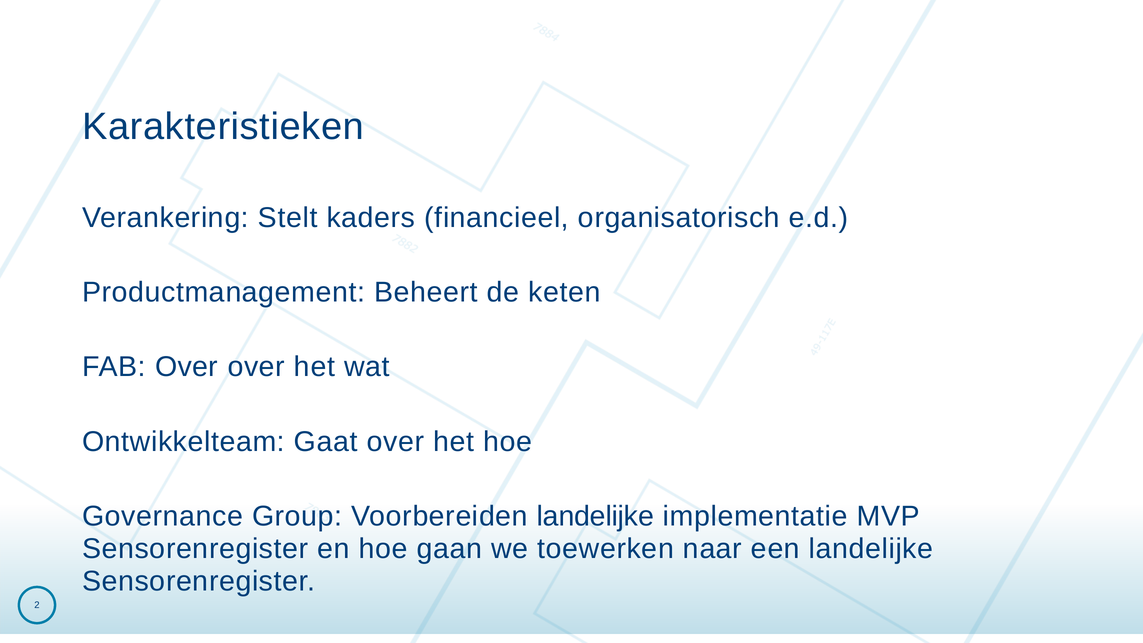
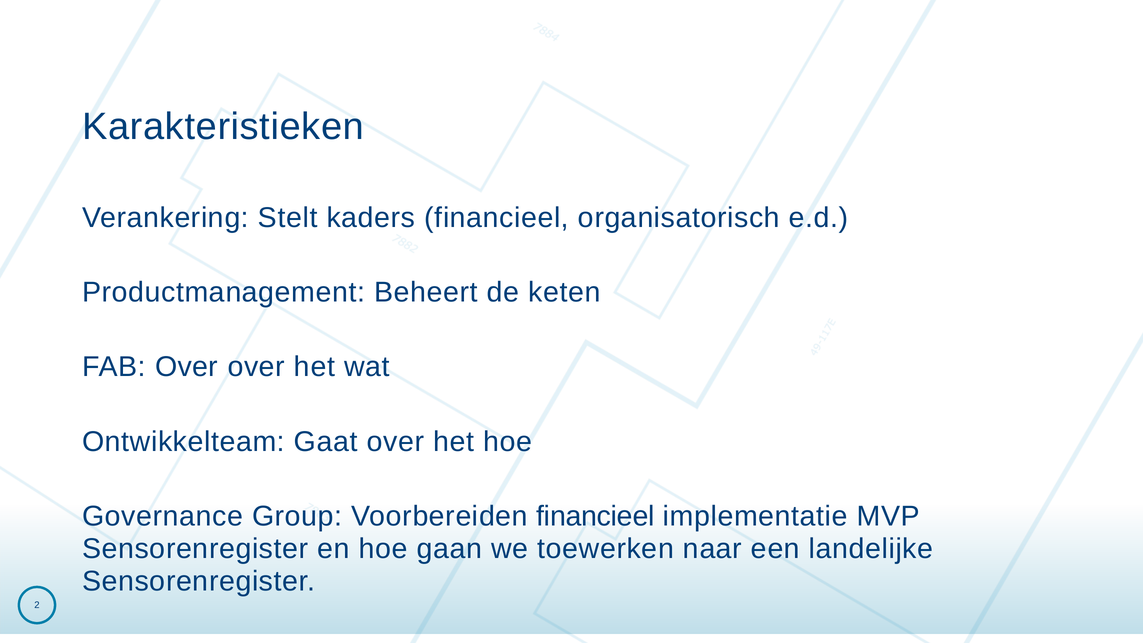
Voorbereiden landelijke: landelijke -> financieel
